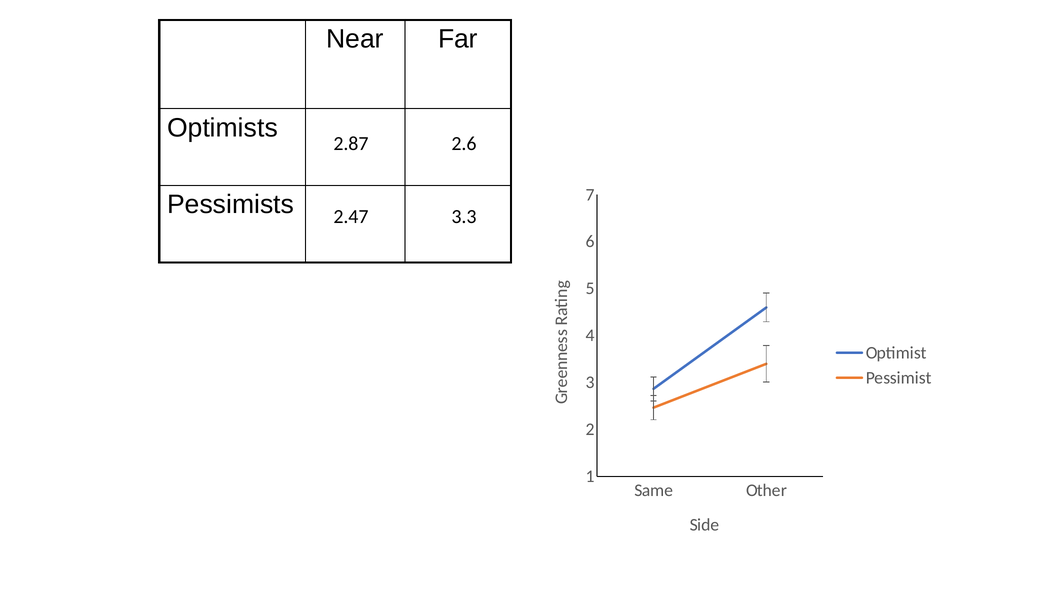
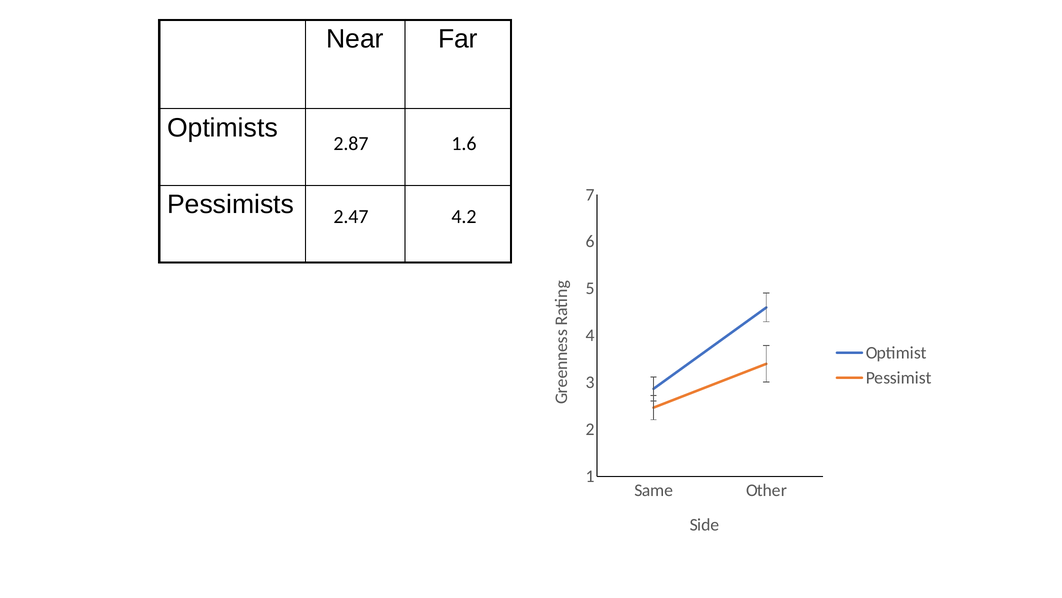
2.6: 2.6 -> 1.6
3.3: 3.3 -> 4.2
